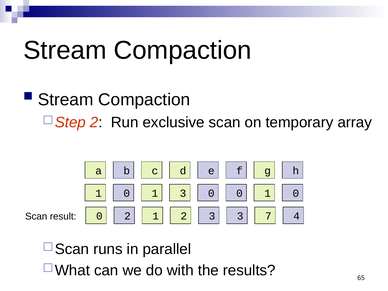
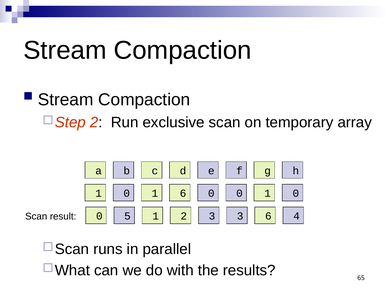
1 3: 3 -> 6
0 2: 2 -> 5
3 7: 7 -> 6
